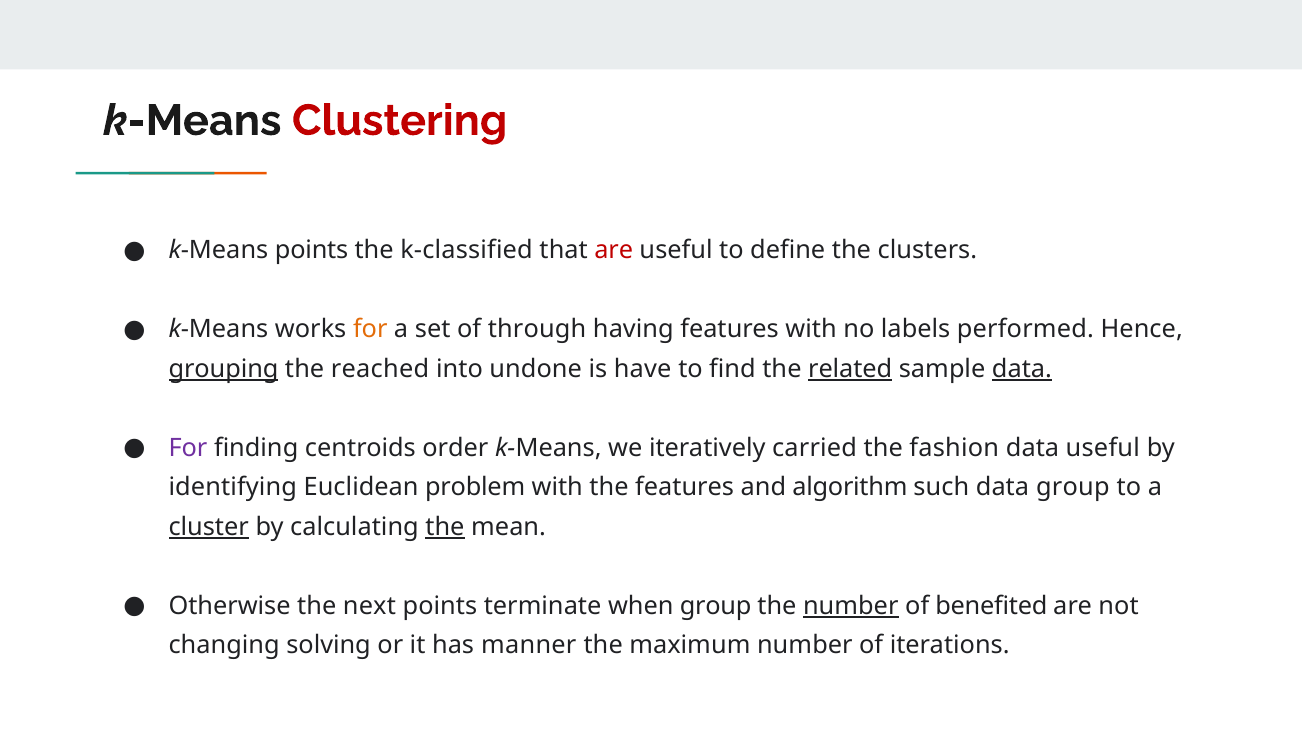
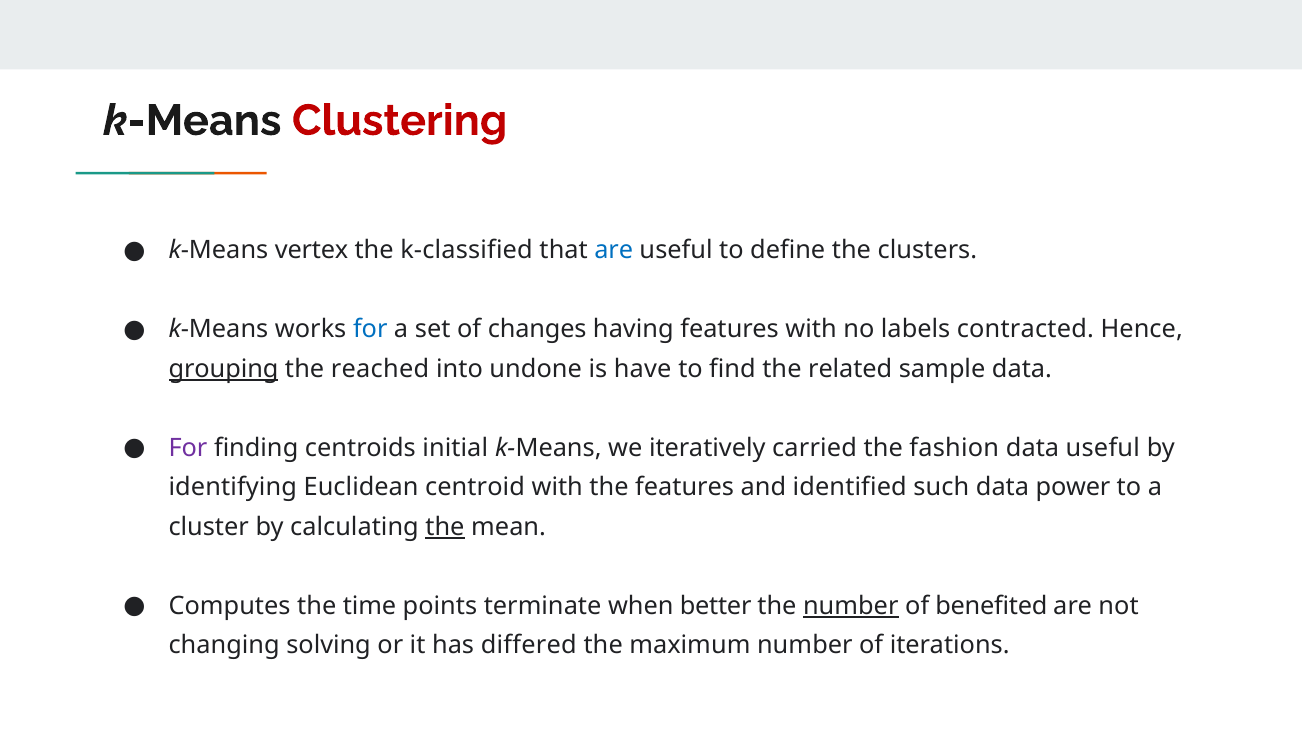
k-Means points: points -> vertex
are at (614, 250) colour: red -> blue
for at (370, 329) colour: orange -> blue
through: through -> changes
performed: performed -> contracted
related underline: present -> none
data at (1022, 369) underline: present -> none
order: order -> initial
problem: problem -> centroid
algorithm: algorithm -> identified
data group: group -> power
cluster underline: present -> none
Otherwise: Otherwise -> Computes
next: next -> time
when group: group -> better
manner: manner -> differed
